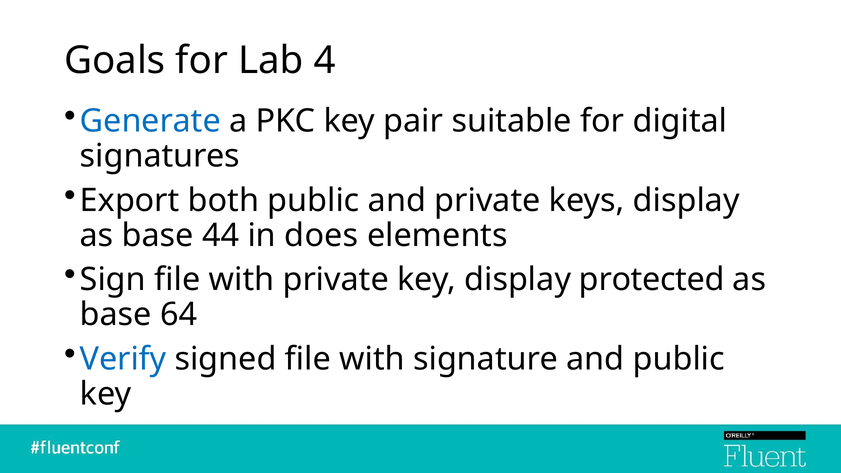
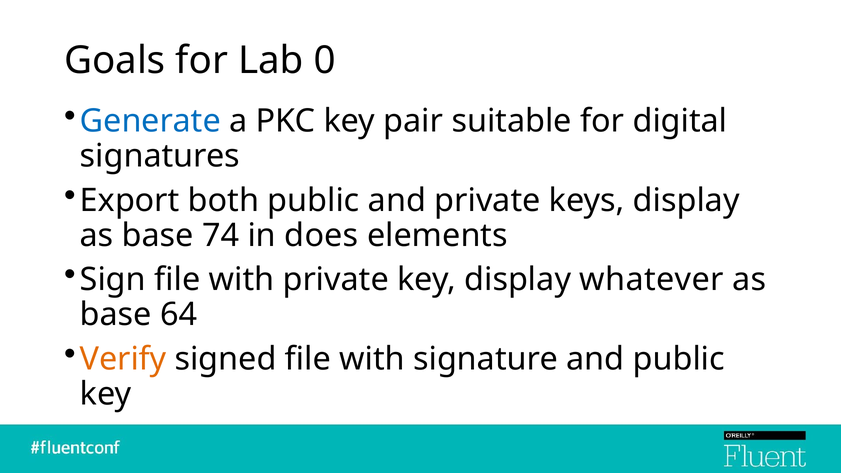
4: 4 -> 0
44: 44 -> 74
protected: protected -> whatever
Verify colour: blue -> orange
